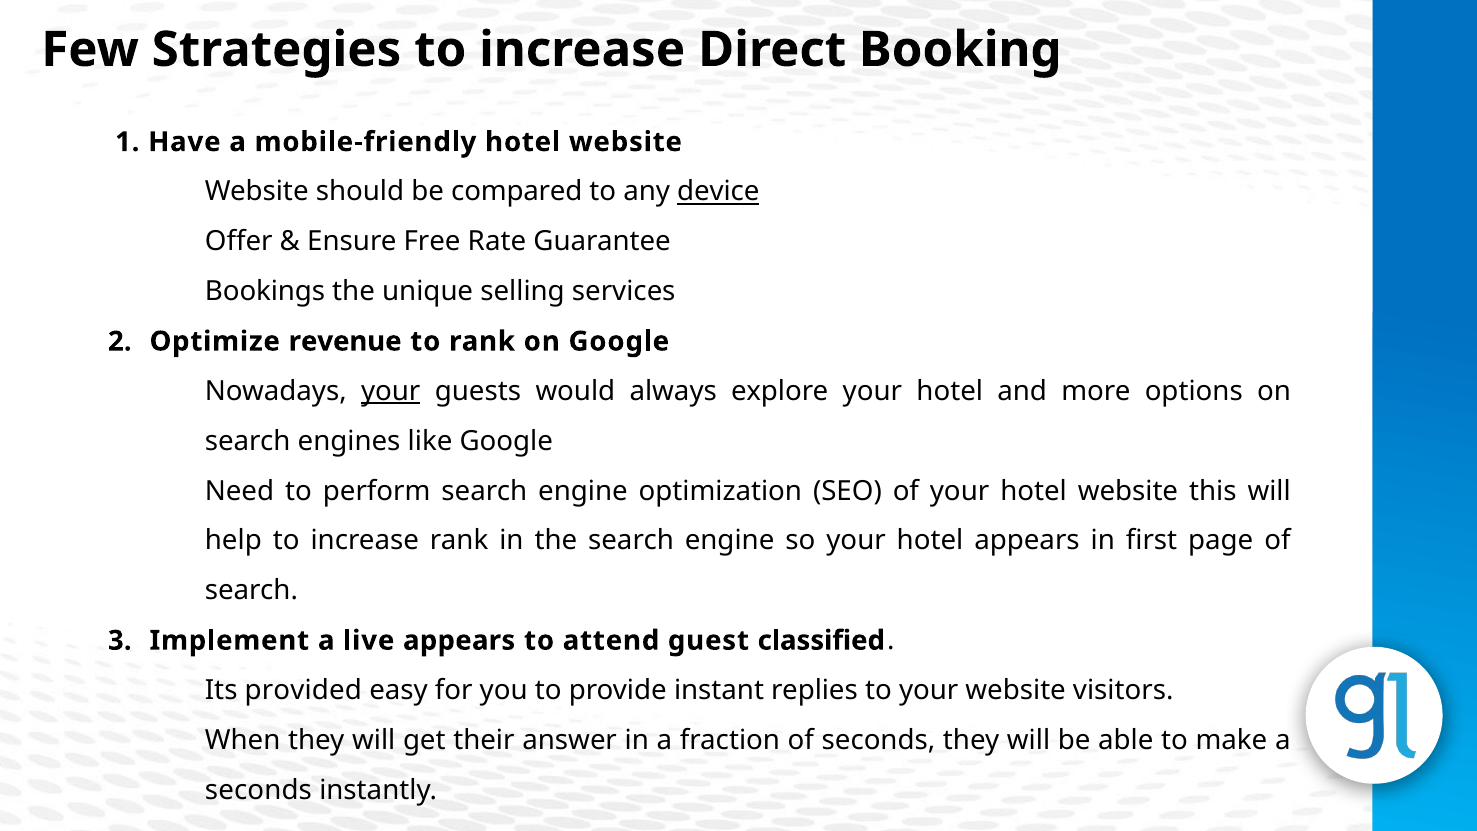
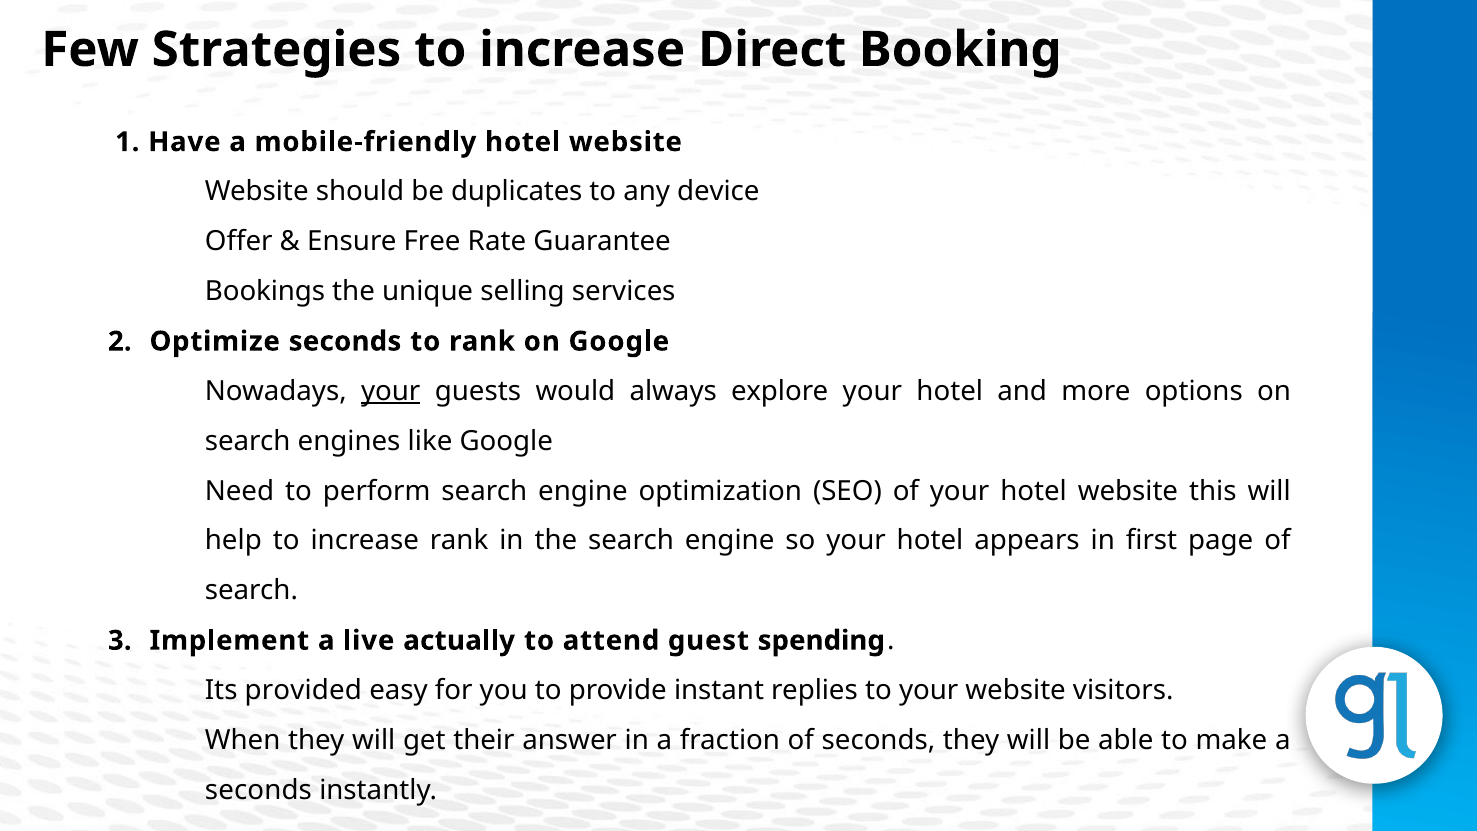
compared: compared -> duplicates
device underline: present -> none
Optimize revenue: revenue -> seconds
live appears: appears -> actually
classified: classified -> spending
